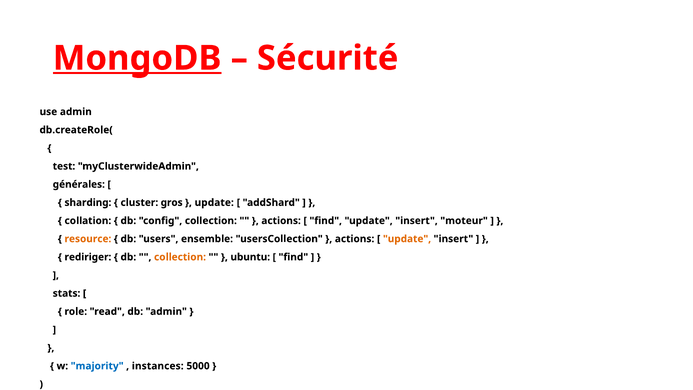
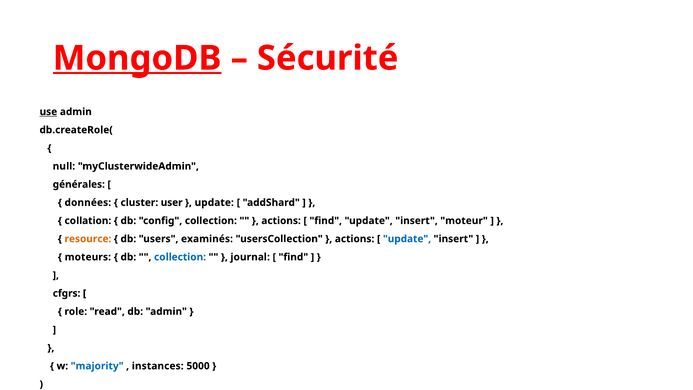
use underline: none -> present
test: test -> null
sharding: sharding -> données
gros: gros -> user
ensemble: ensemble -> examinés
update at (407, 239) colour: orange -> blue
rediriger: rediriger -> moteurs
collection at (180, 257) colour: orange -> blue
ubuntu: ubuntu -> journal
stats: stats -> cfgrs
